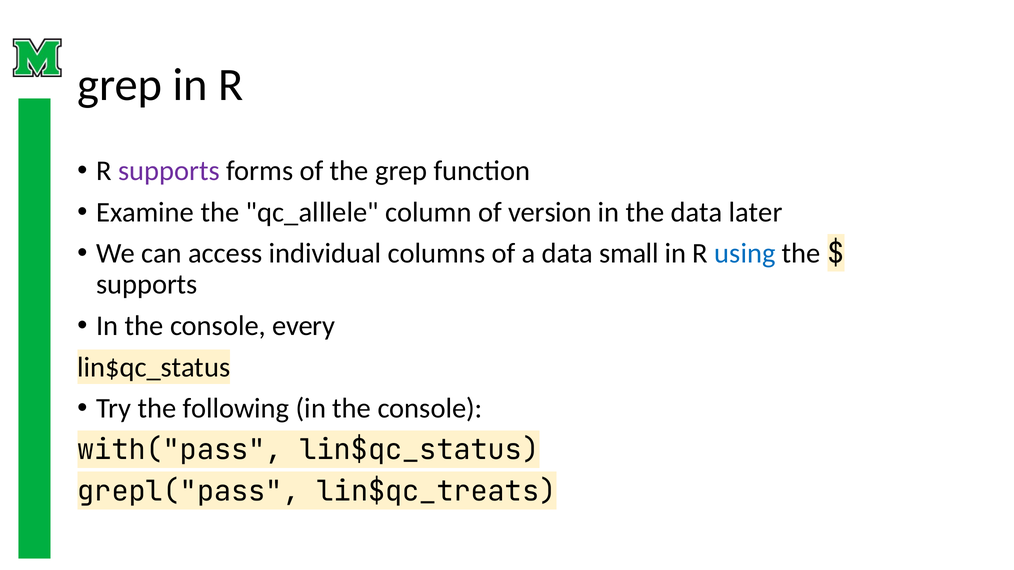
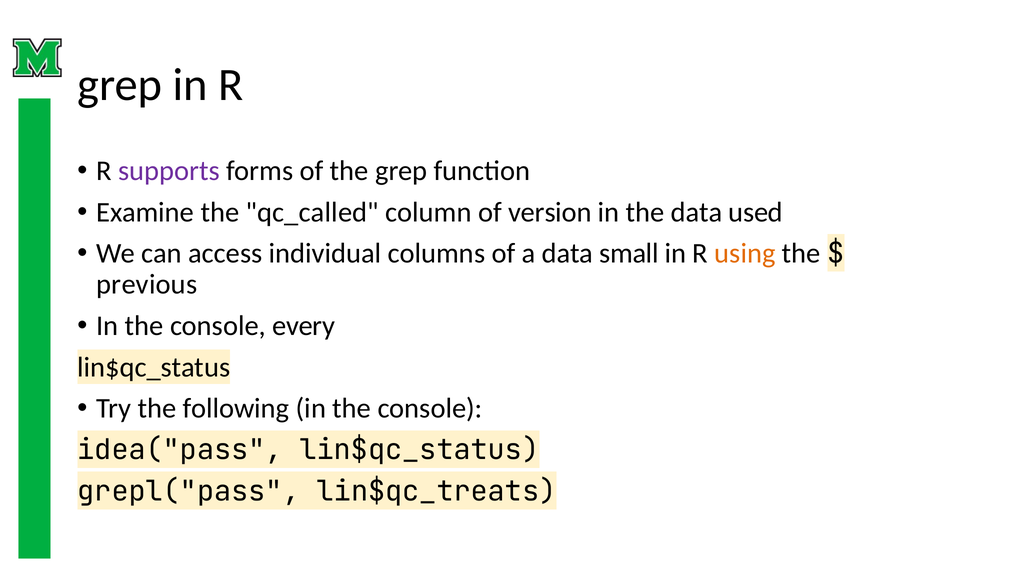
qc_alllele: qc_alllele -> qc_called
later: later -> used
using colour: blue -> orange
supports at (147, 285): supports -> previous
with("pass: with("pass -> idea("pass
